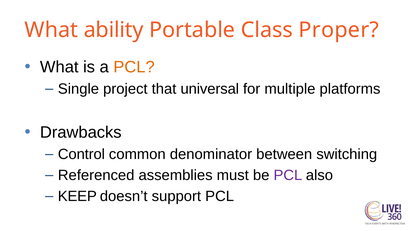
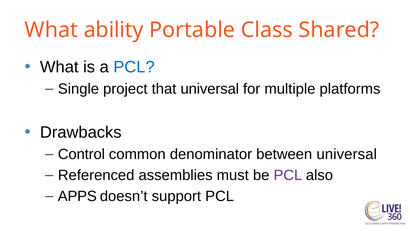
Proper: Proper -> Shared
PCL at (134, 67) colour: orange -> blue
between switching: switching -> universal
KEEP: KEEP -> APPS
